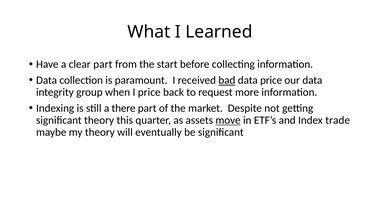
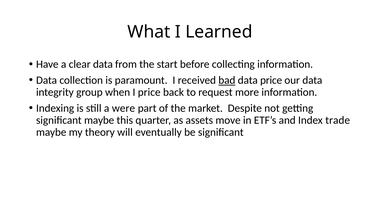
clear part: part -> data
there: there -> were
significant theory: theory -> maybe
move underline: present -> none
